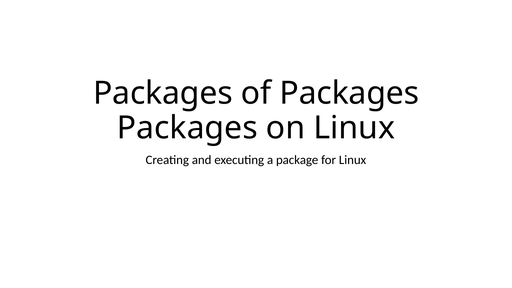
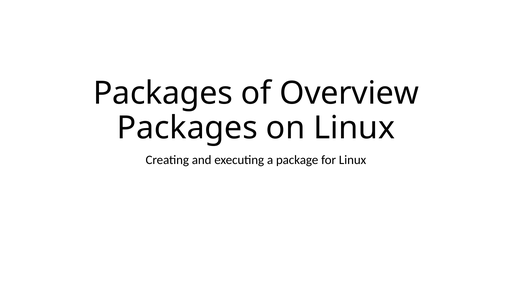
of Packages: Packages -> Overview
